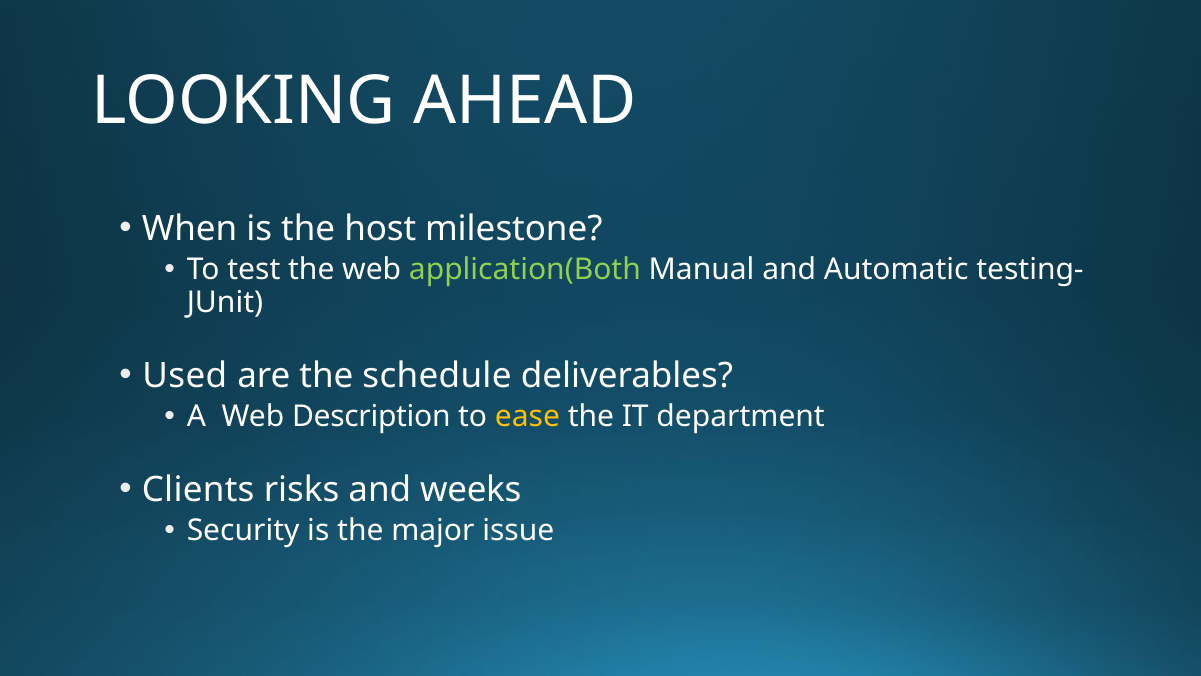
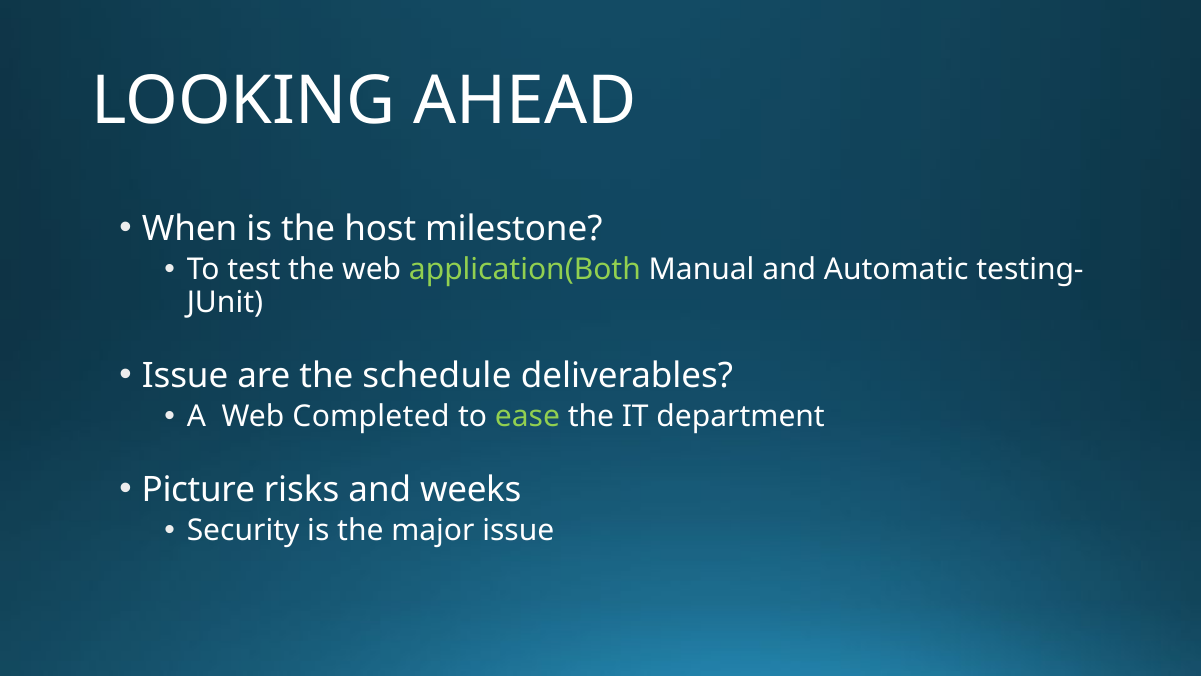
Used at (185, 375): Used -> Issue
Description: Description -> Completed
ease colour: yellow -> light green
Clients: Clients -> Picture
